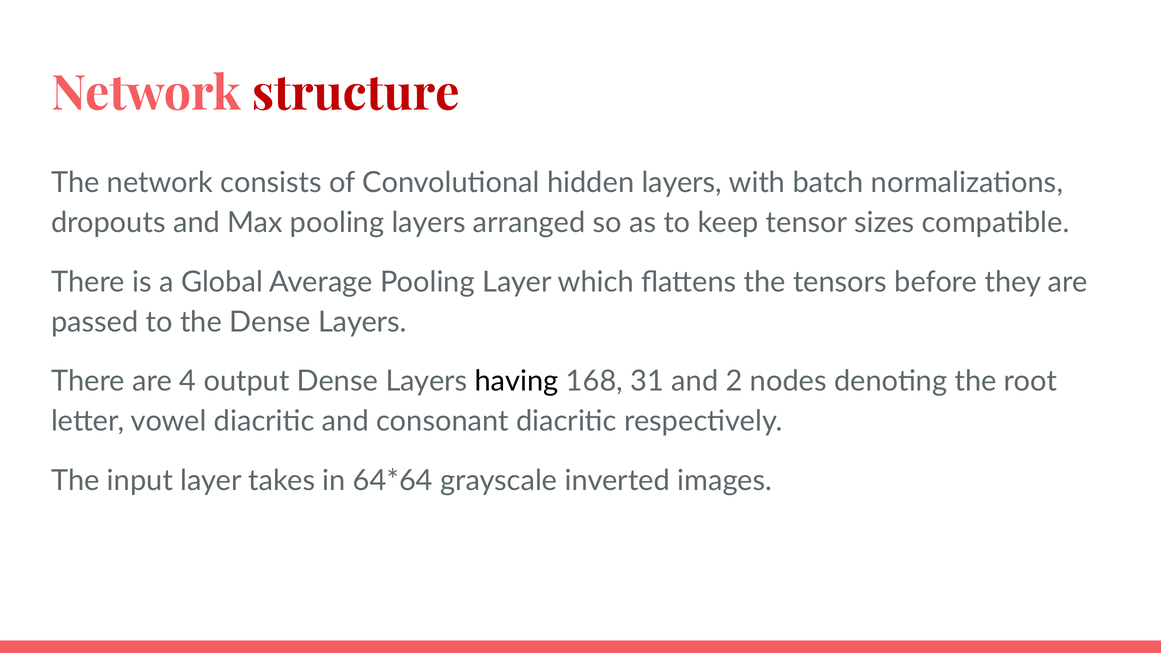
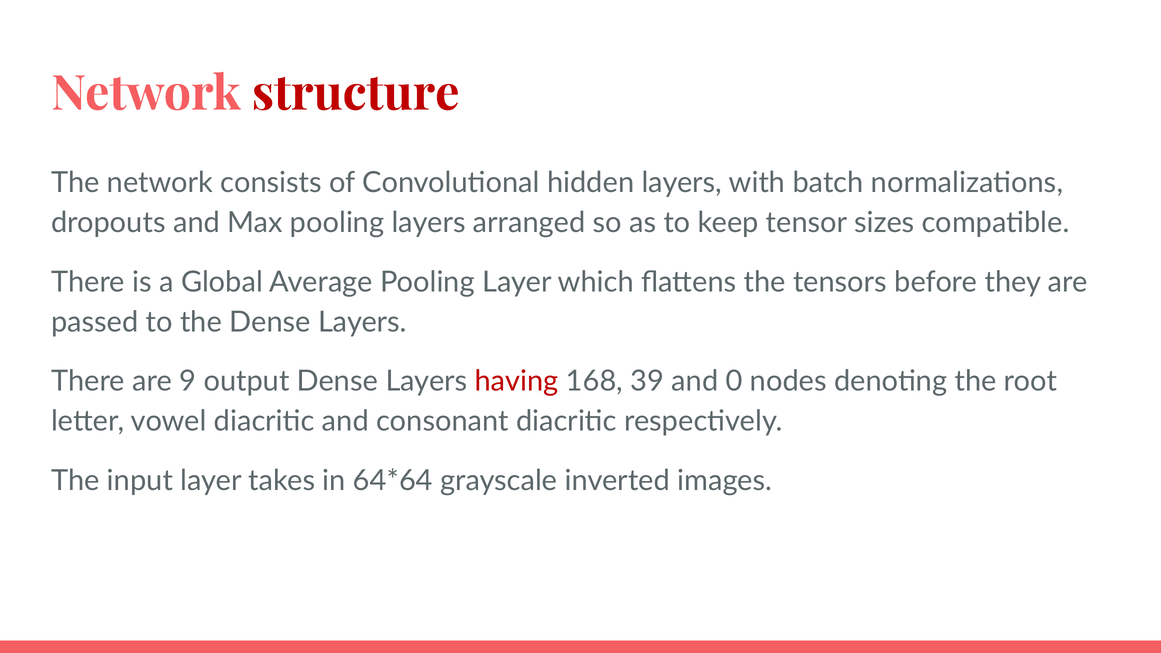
4: 4 -> 9
having colour: black -> red
31: 31 -> 39
2: 2 -> 0
